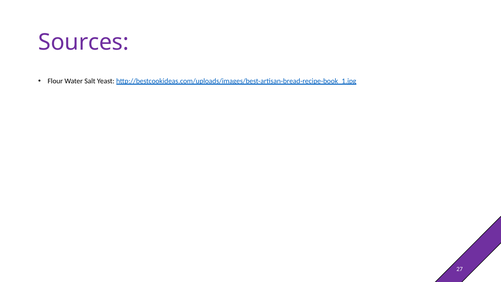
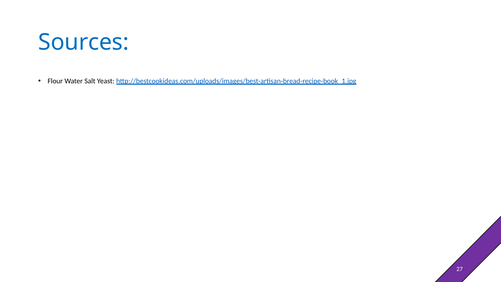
Sources colour: purple -> blue
